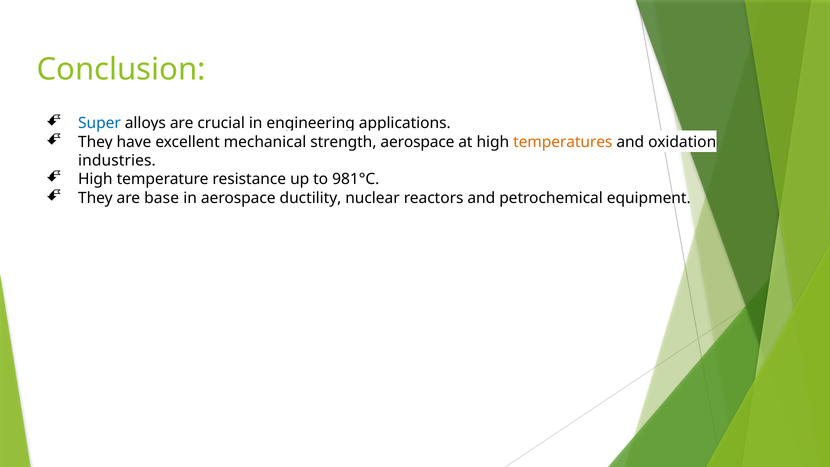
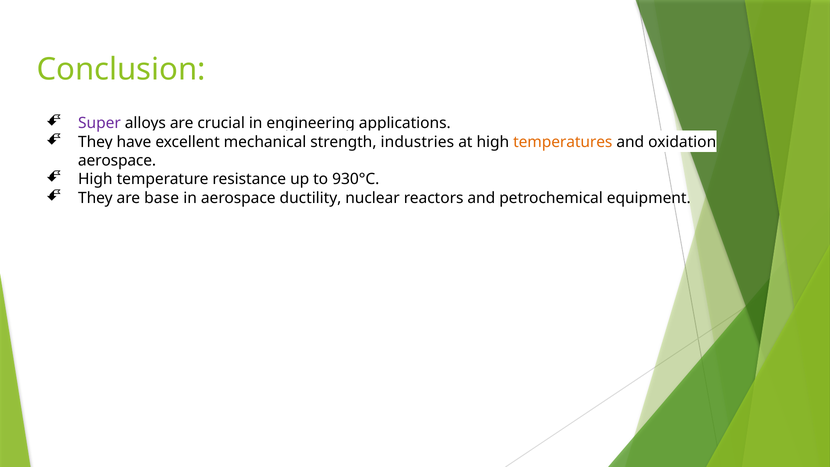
Super colour: blue -> purple
strength aerospace: aerospace -> industries
industries at (117, 161): industries -> aerospace
981°C: 981°C -> 930°C
